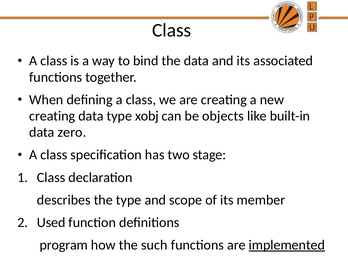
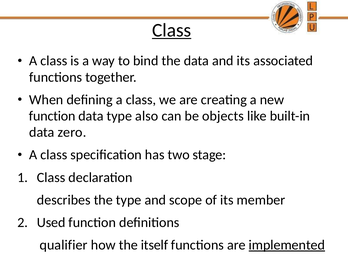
Class at (172, 30) underline: none -> present
creating at (52, 116): creating -> function
xobj: xobj -> also
program: program -> qualifier
such: such -> itself
